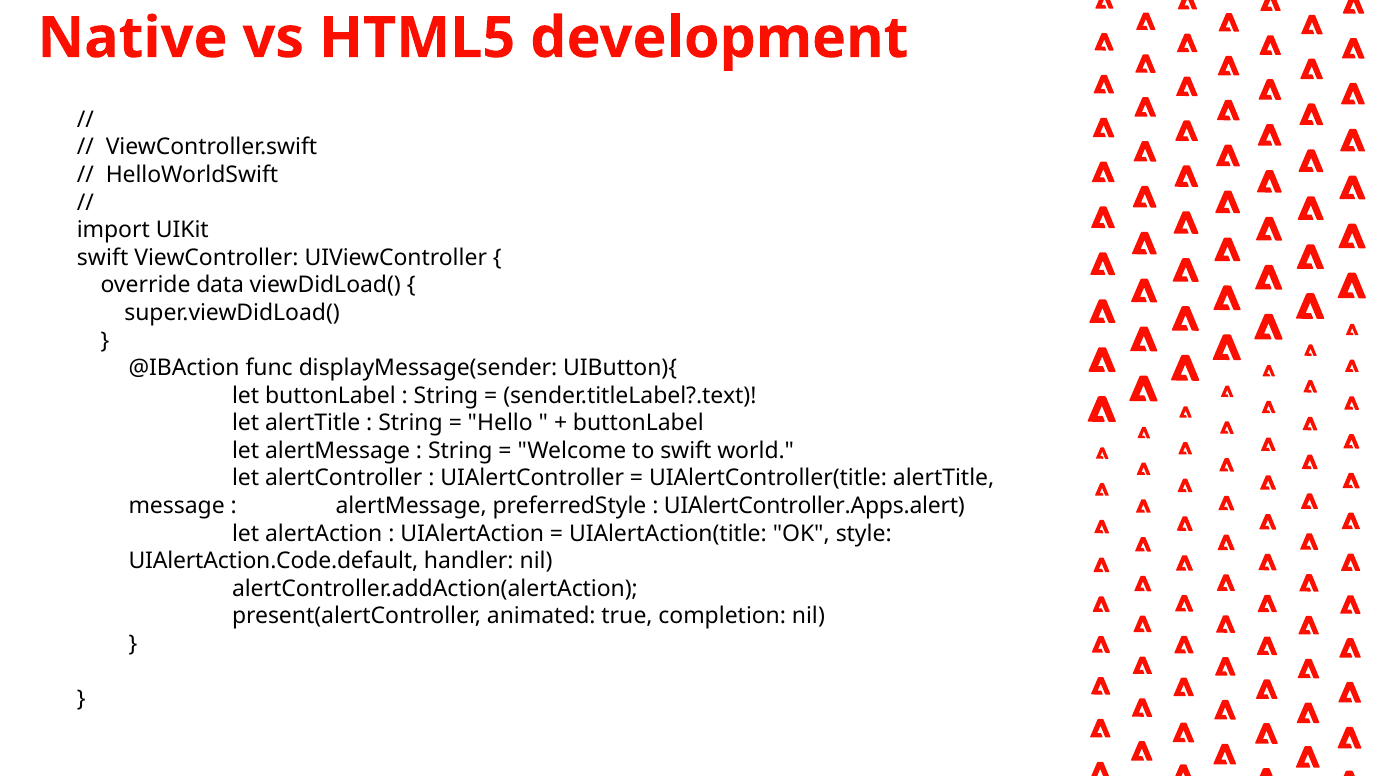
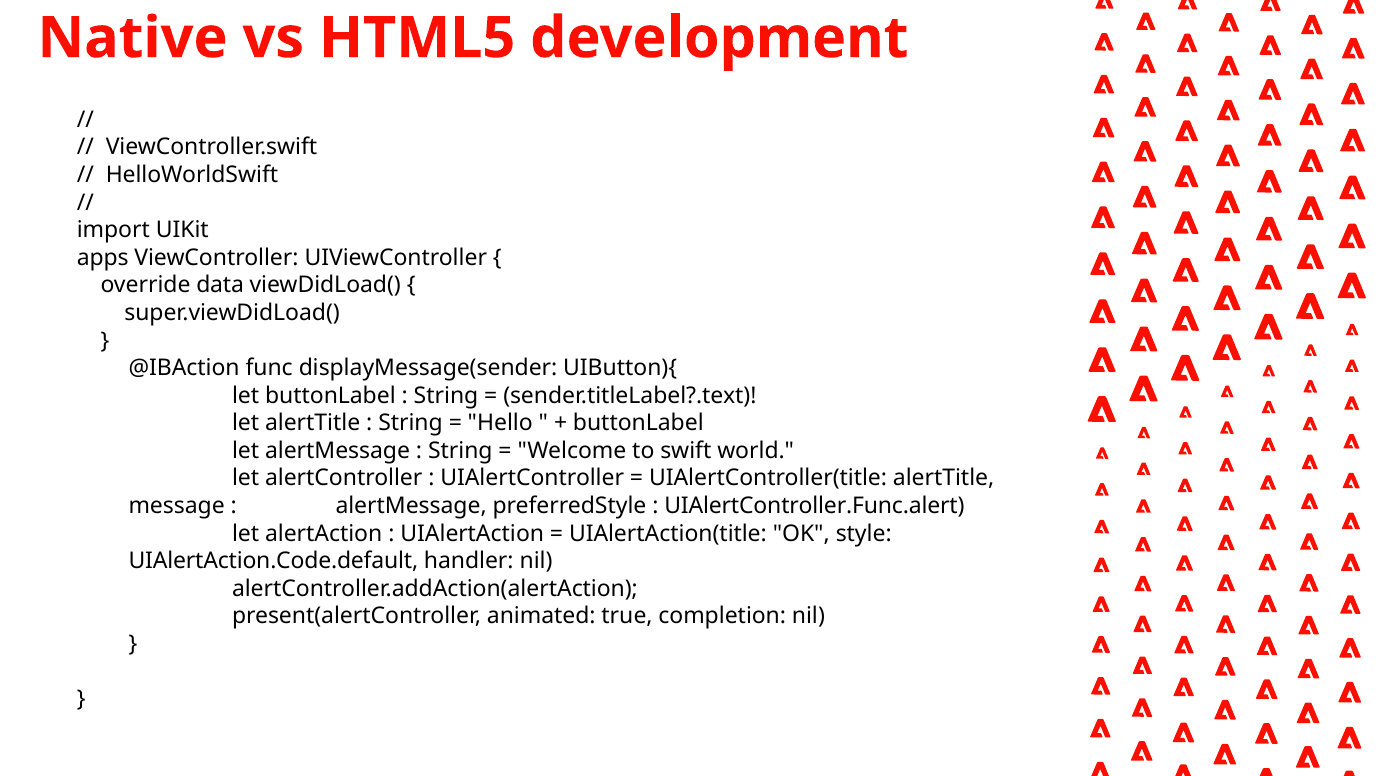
swift at (103, 258): swift -> apps
UIAlertController.Apps.alert: UIAlertController.Apps.alert -> UIAlertController.Func.alert
